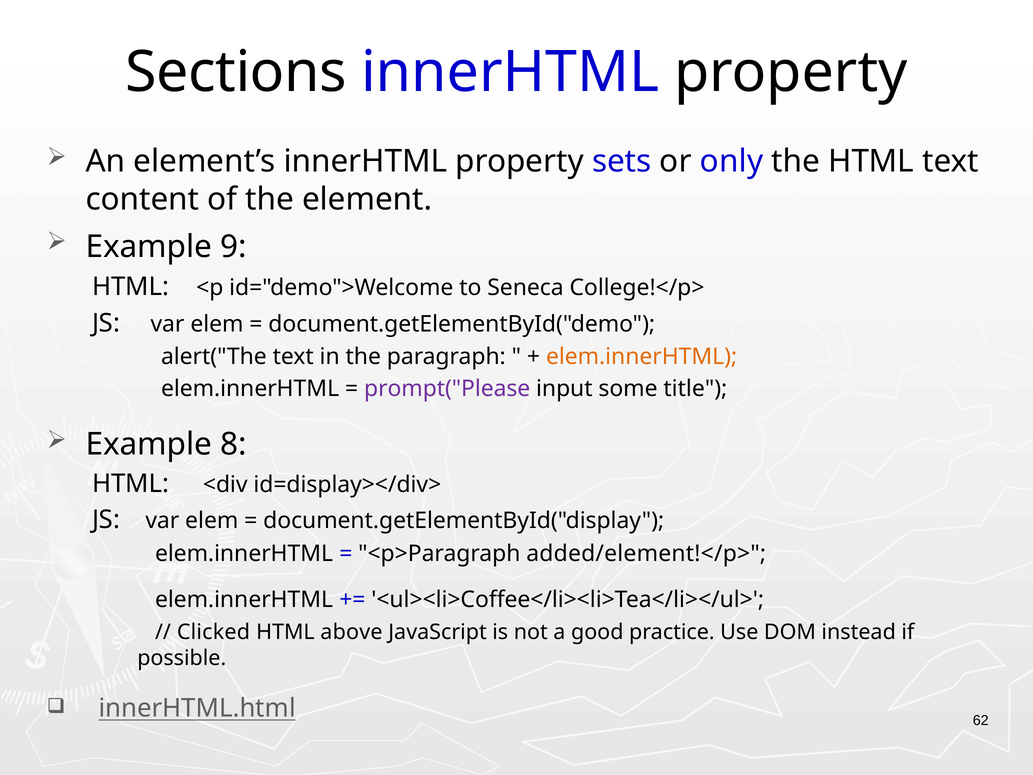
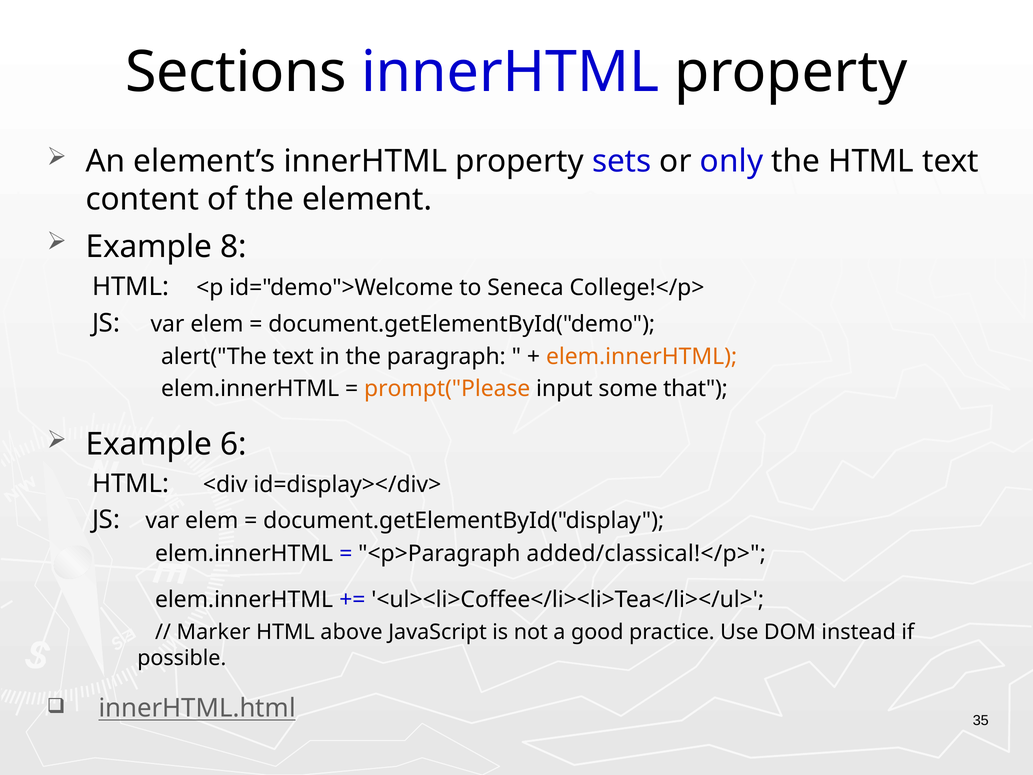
9: 9 -> 8
prompt("Please colour: purple -> orange
title: title -> that
8: 8 -> 6
added/element!</p>: added/element!</p> -> added/classical!</p>
Clicked: Clicked -> Marker
62: 62 -> 35
